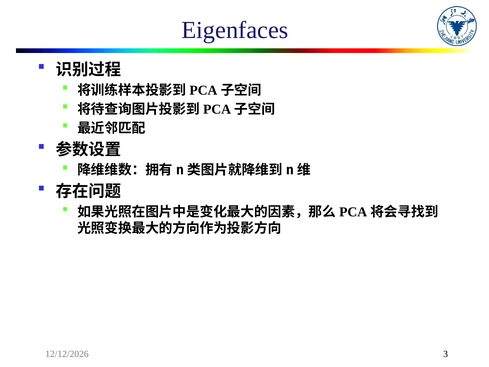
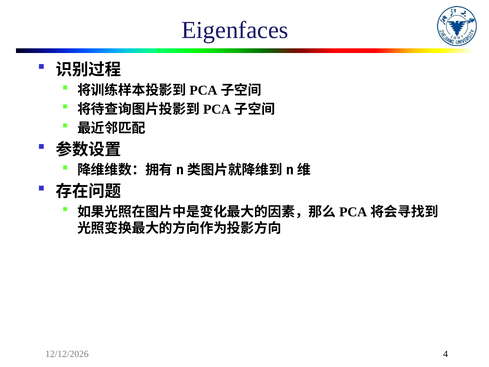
3: 3 -> 4
